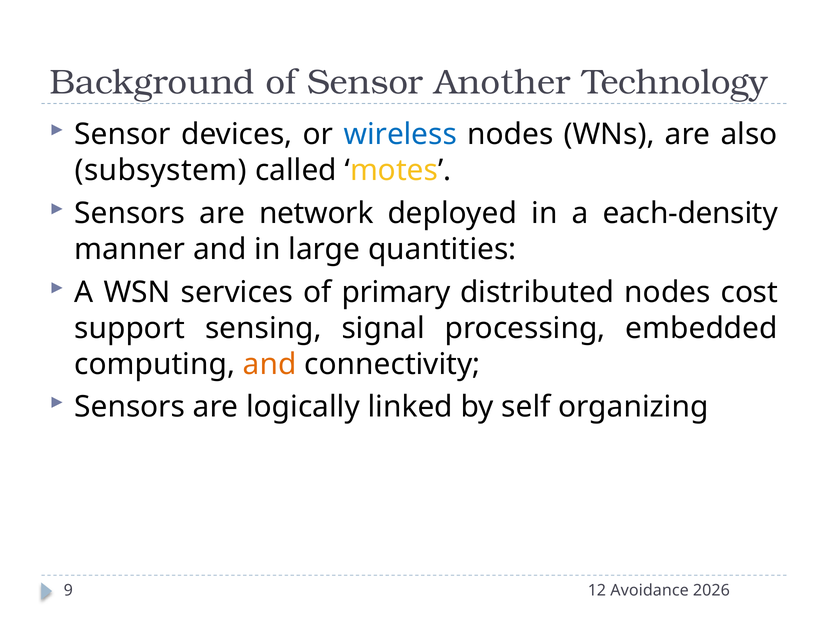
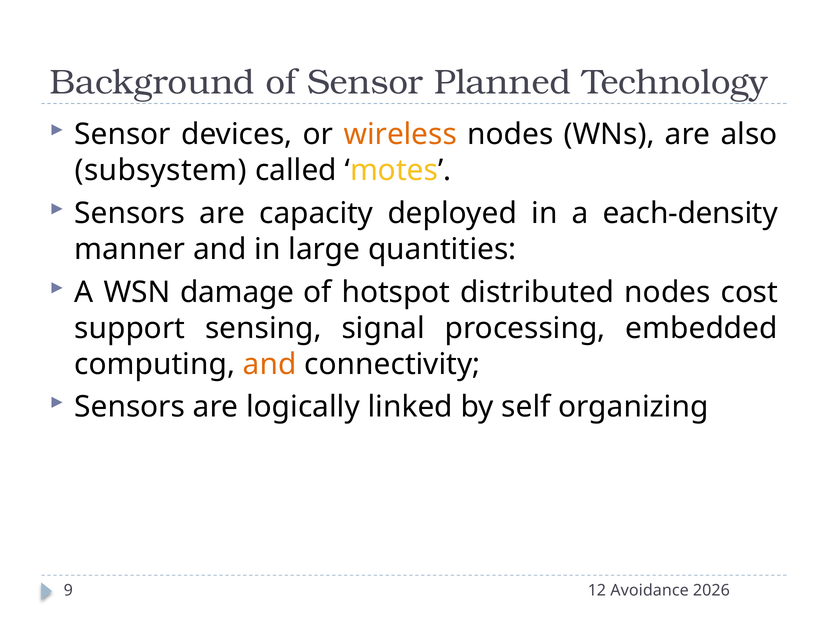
Another: Another -> Planned
wireless colour: blue -> orange
network: network -> capacity
services: services -> damage
primary: primary -> hotspot
